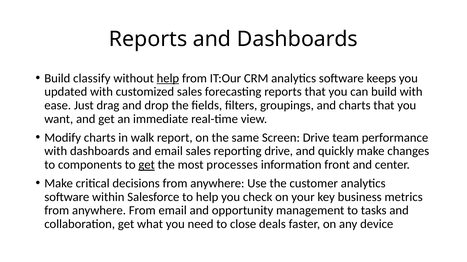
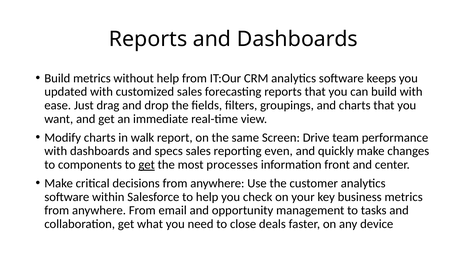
Build classify: classify -> metrics
help at (168, 78) underline: present -> none
and email: email -> specs
reporting drive: drive -> even
